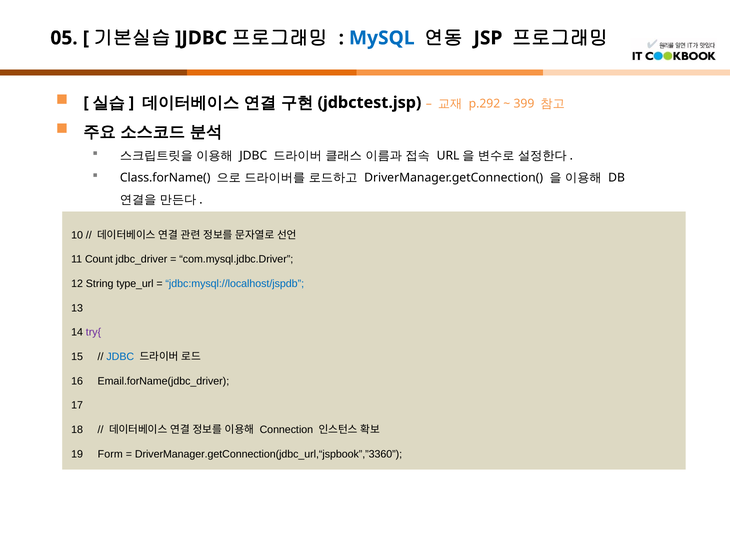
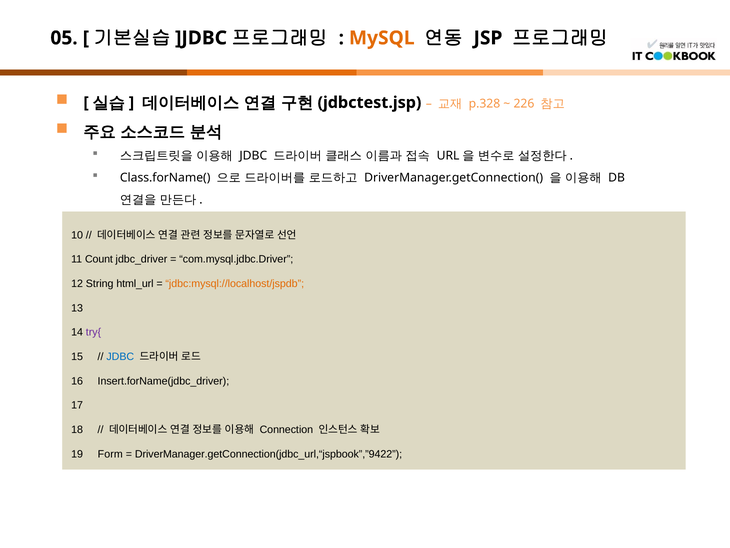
MySQL colour: blue -> orange
p.292: p.292 -> p.328
399: 399 -> 226
type_url: type_url -> html_url
jdbc:mysql://localhost/jspdb colour: blue -> orange
Email.forName(jdbc_driver: Email.forName(jdbc_driver -> Insert.forName(jdbc_driver
DriverManager.getConnection(jdbc_url,“jspbook”,”3360: DriverManager.getConnection(jdbc_url,“jspbook”,”3360 -> DriverManager.getConnection(jdbc_url,“jspbook”,”9422
